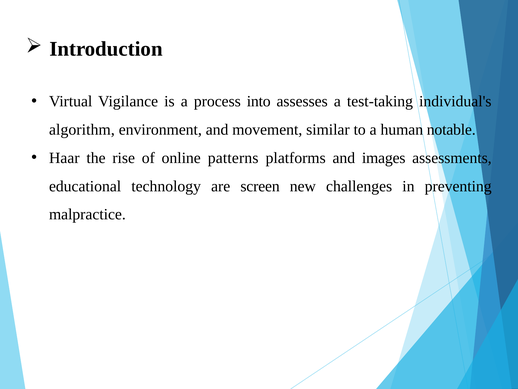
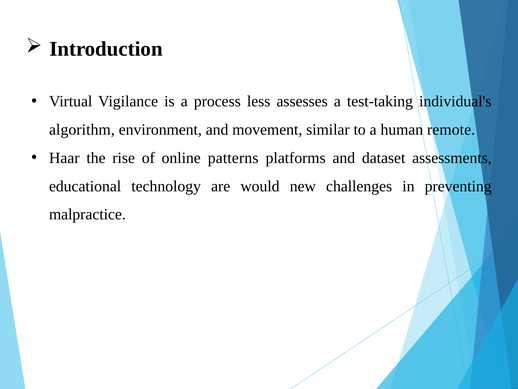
into: into -> less
notable: notable -> remote
images: images -> dataset
screen: screen -> would
